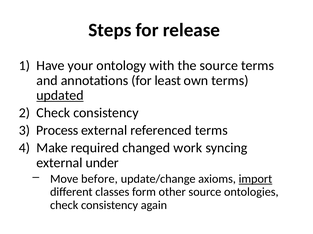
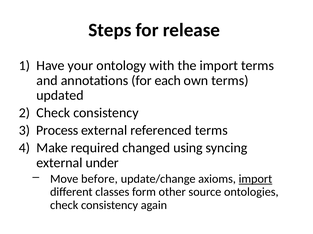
the source: source -> import
least: least -> each
updated underline: present -> none
work: work -> using
